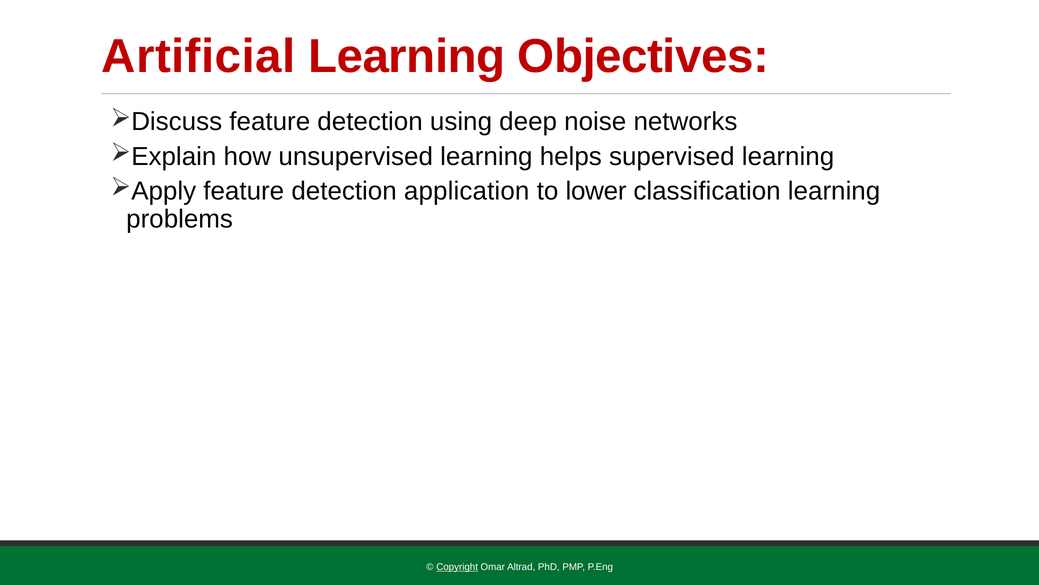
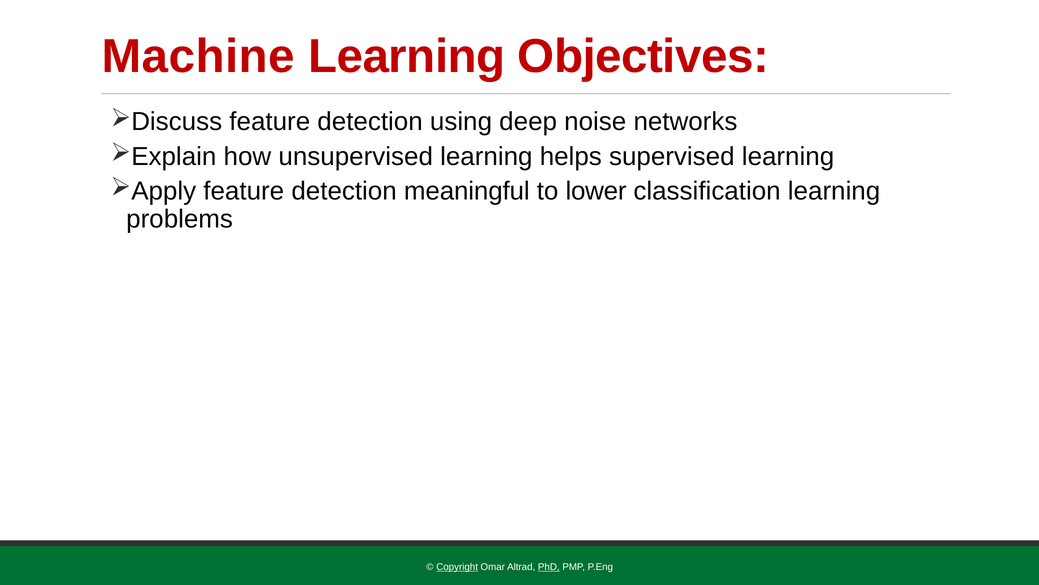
Artificial: Artificial -> Machine
application: application -> meaningful
PhD underline: none -> present
